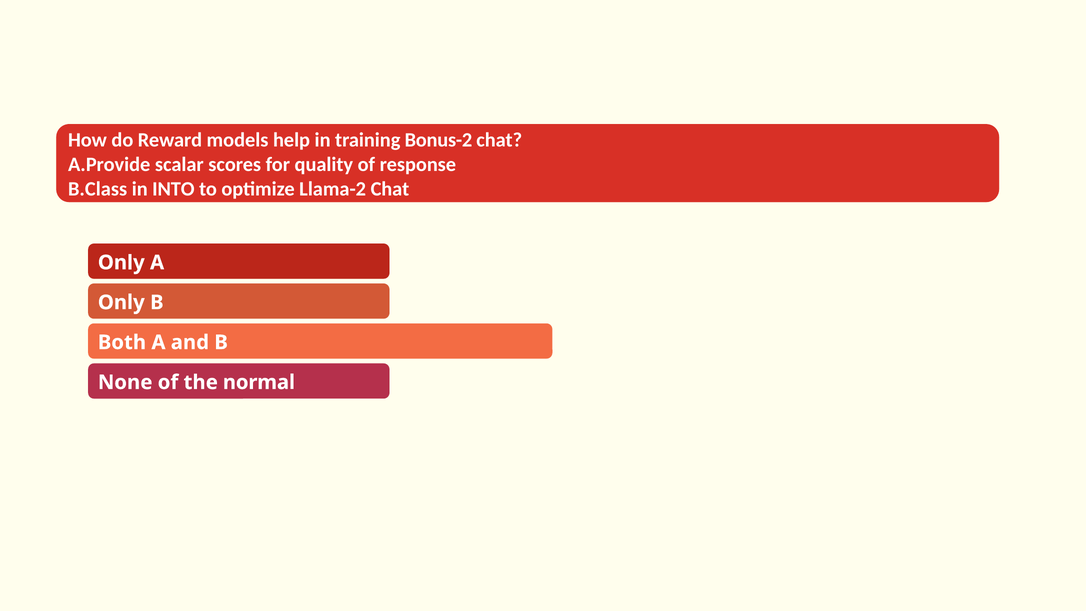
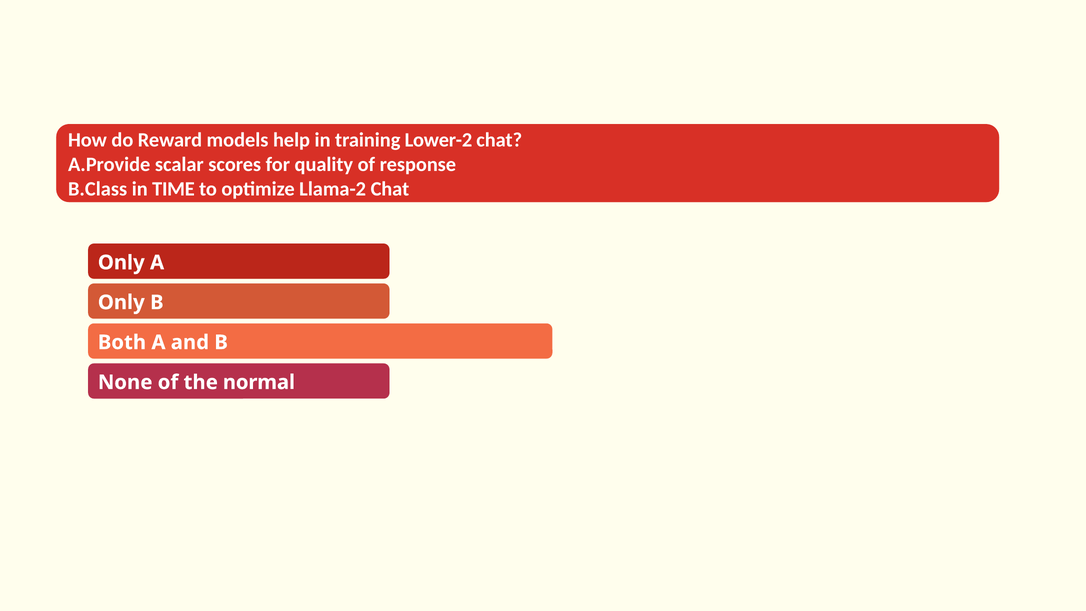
Bonus-2: Bonus-2 -> Lower-2
INTO: INTO -> TIME
